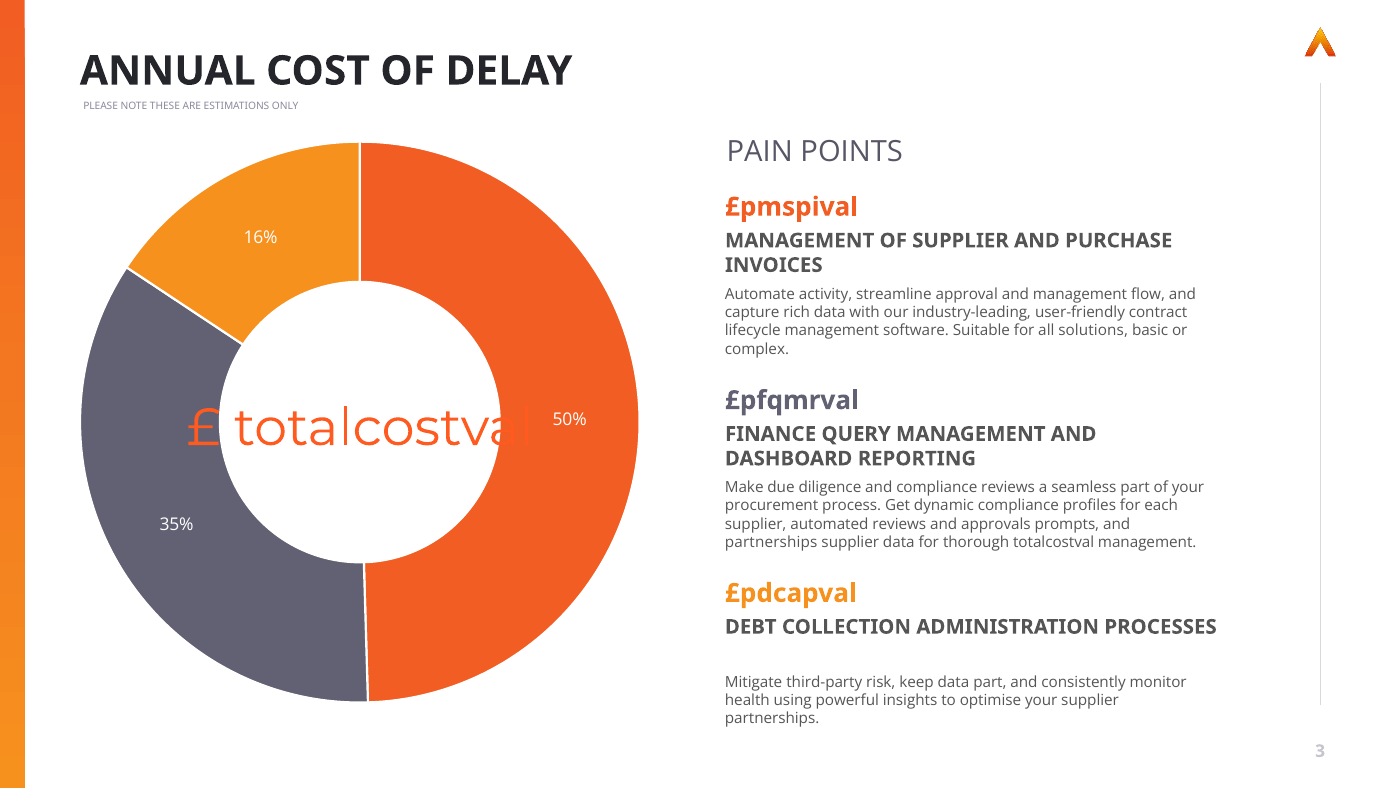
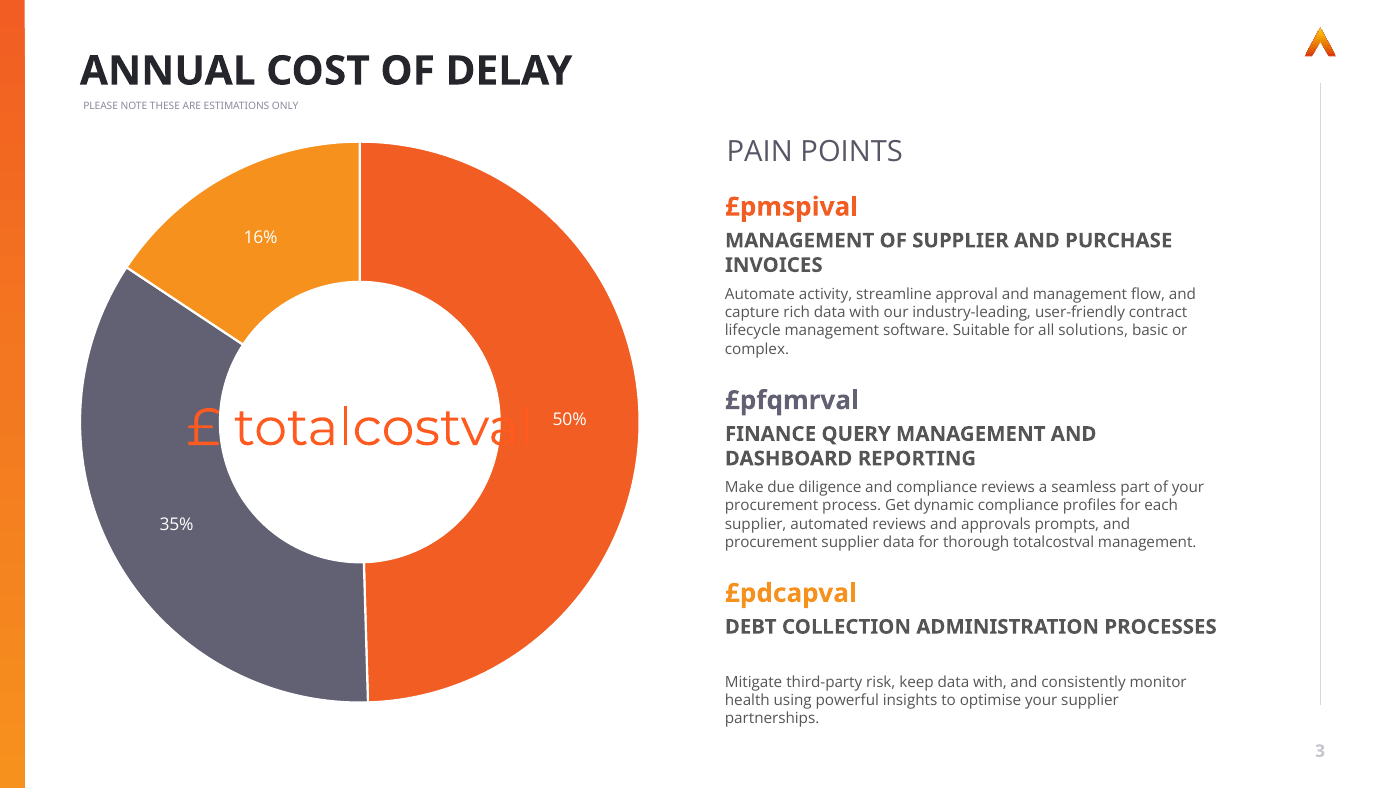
partnerships at (771, 542): partnerships -> procurement
keep data part: part -> with
